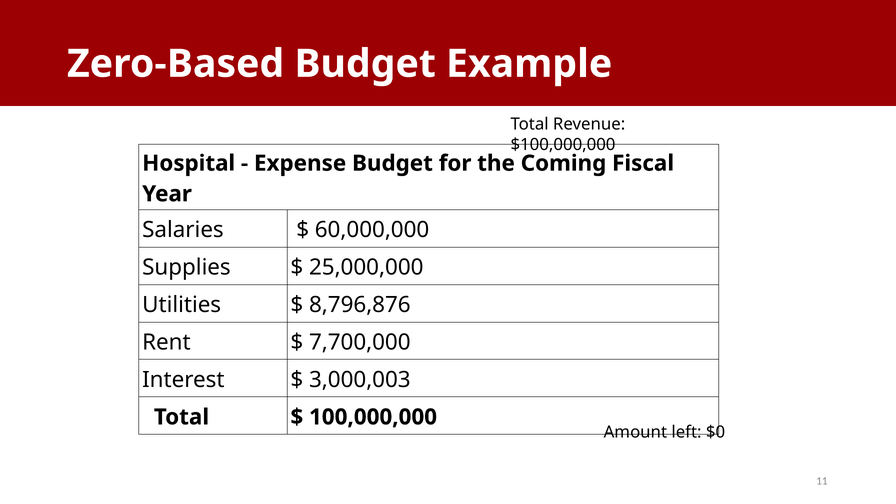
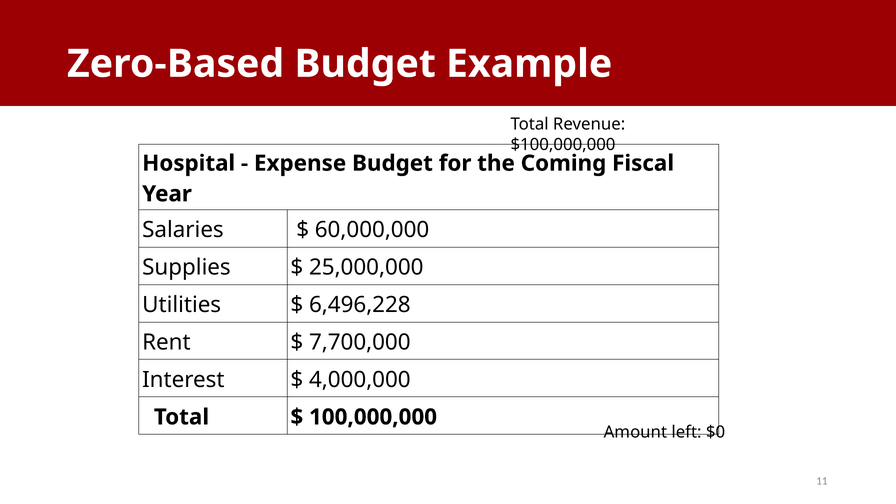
8,796,876: 8,796,876 -> 6,496,228
3,000,003: 3,000,003 -> 4,000,000
